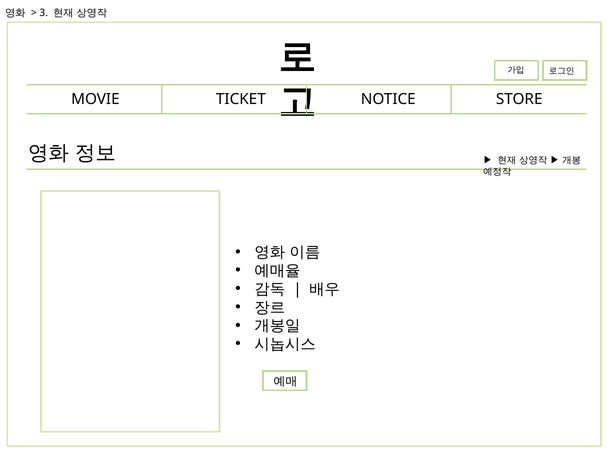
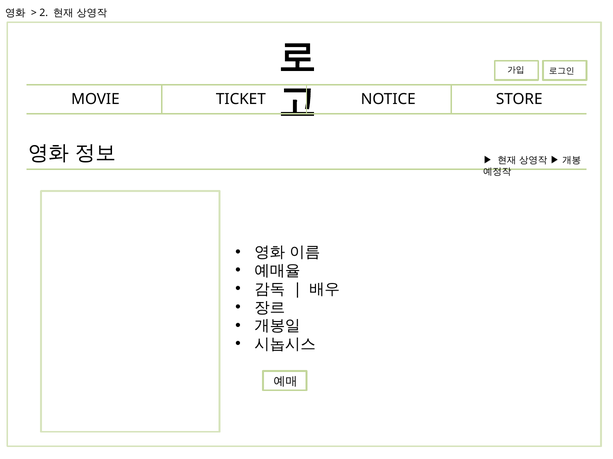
3: 3 -> 2
